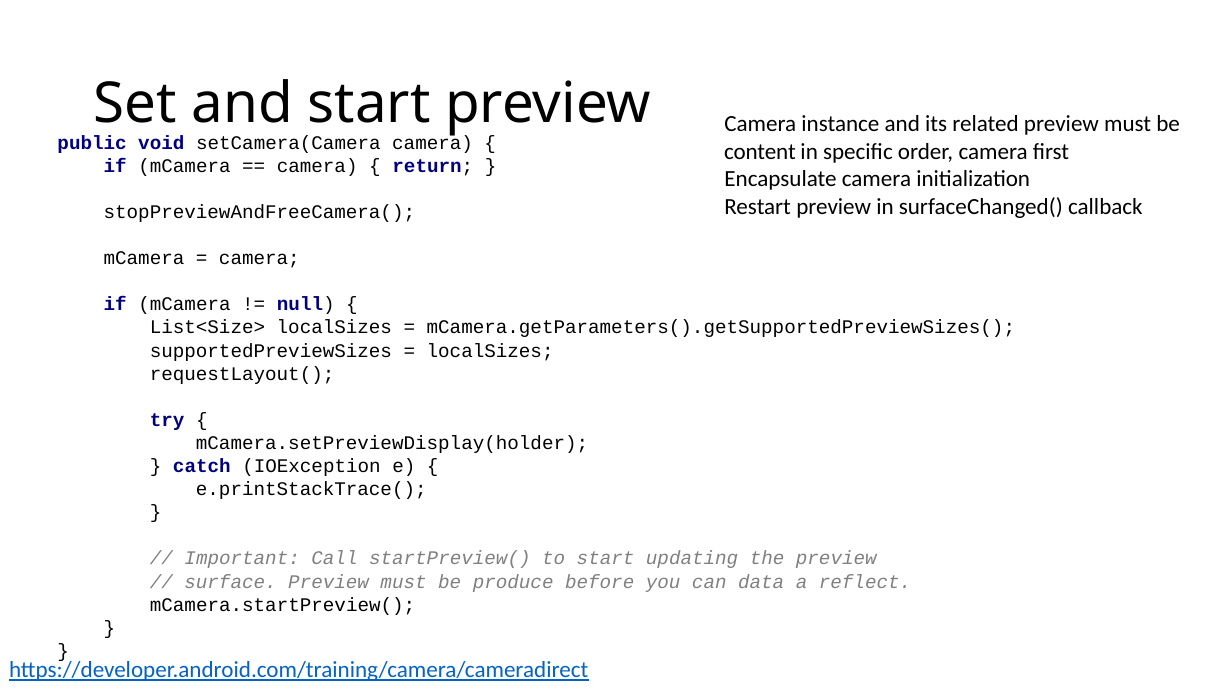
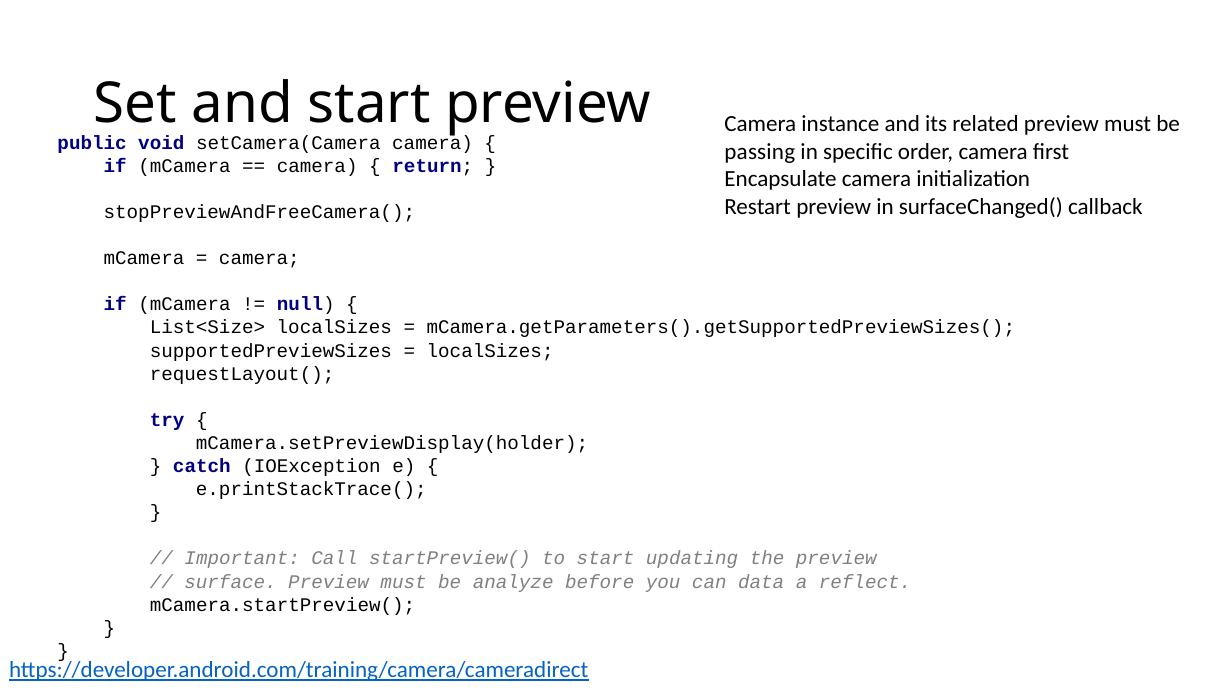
content: content -> passing
produce: produce -> analyze
